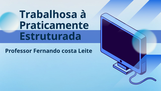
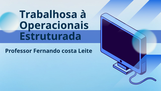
Praticamente: Praticamente -> Operacionais
